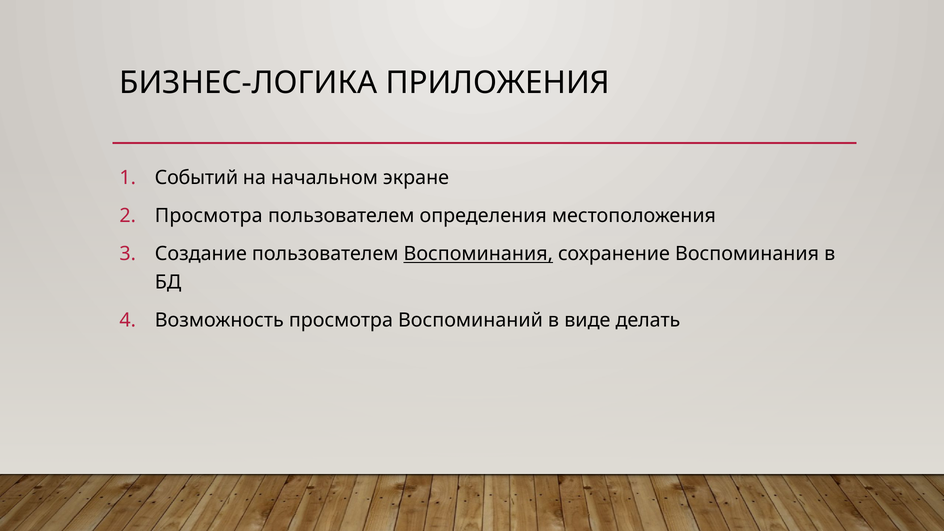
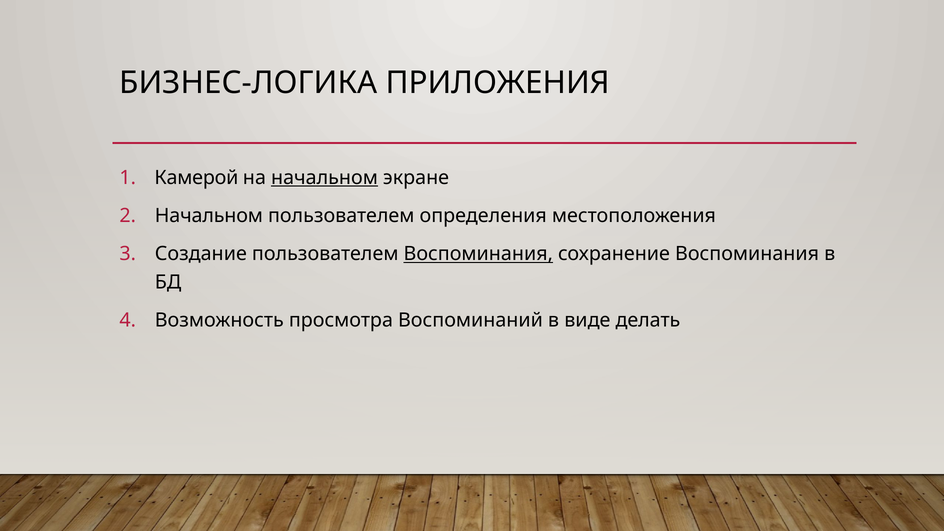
Событий: Событий -> Камерой
начальном at (324, 178) underline: none -> present
Просмотра at (209, 216): Просмотра -> Начальном
